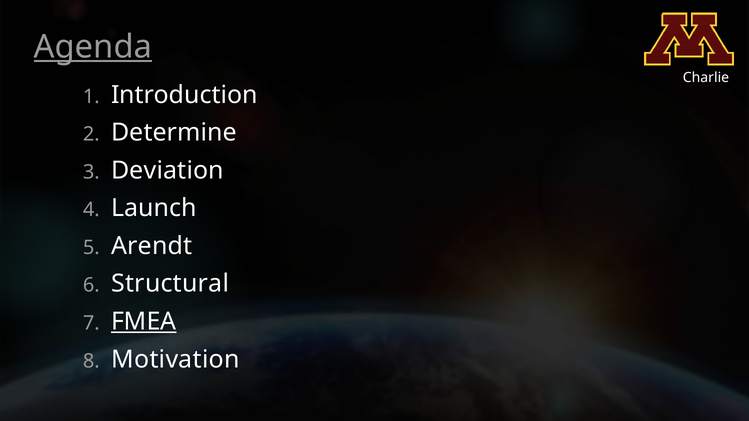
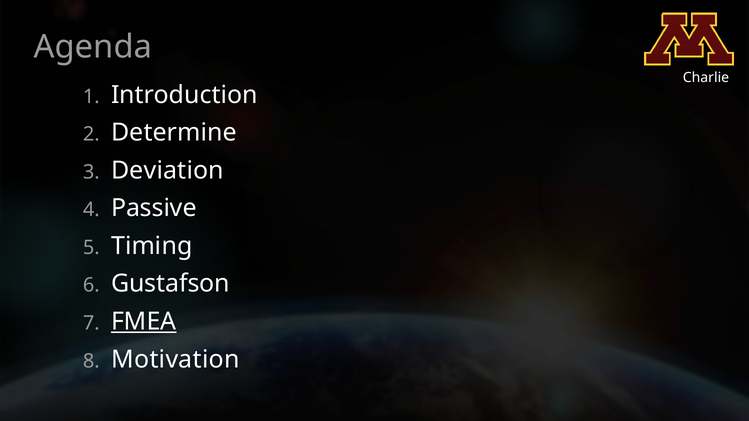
Agenda underline: present -> none
Launch: Launch -> Passive
Arendt: Arendt -> Timing
Structural: Structural -> Gustafson
